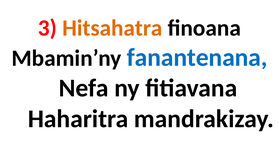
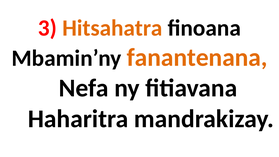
fanantenana colour: blue -> orange
